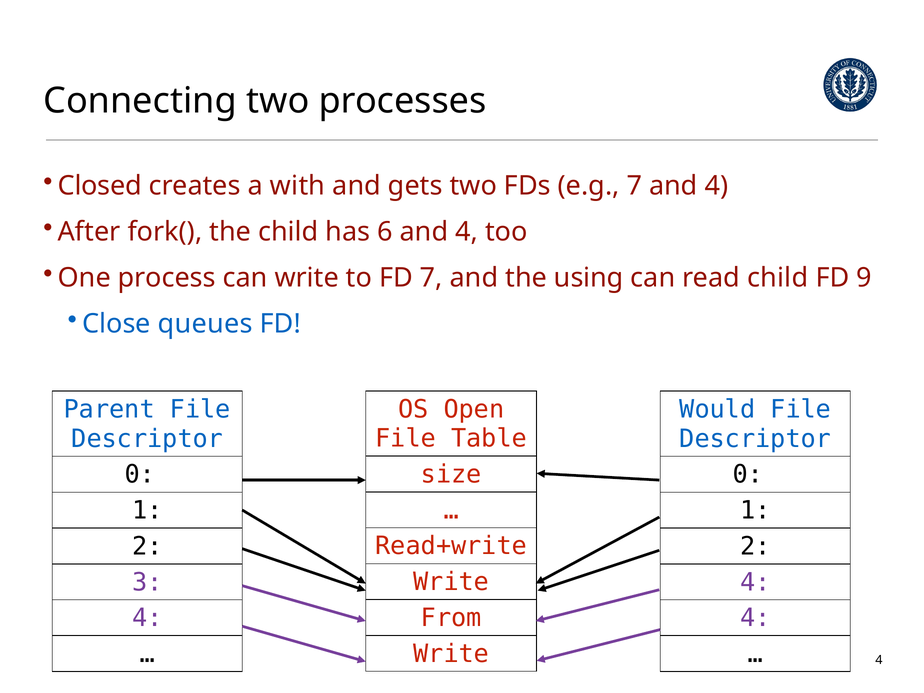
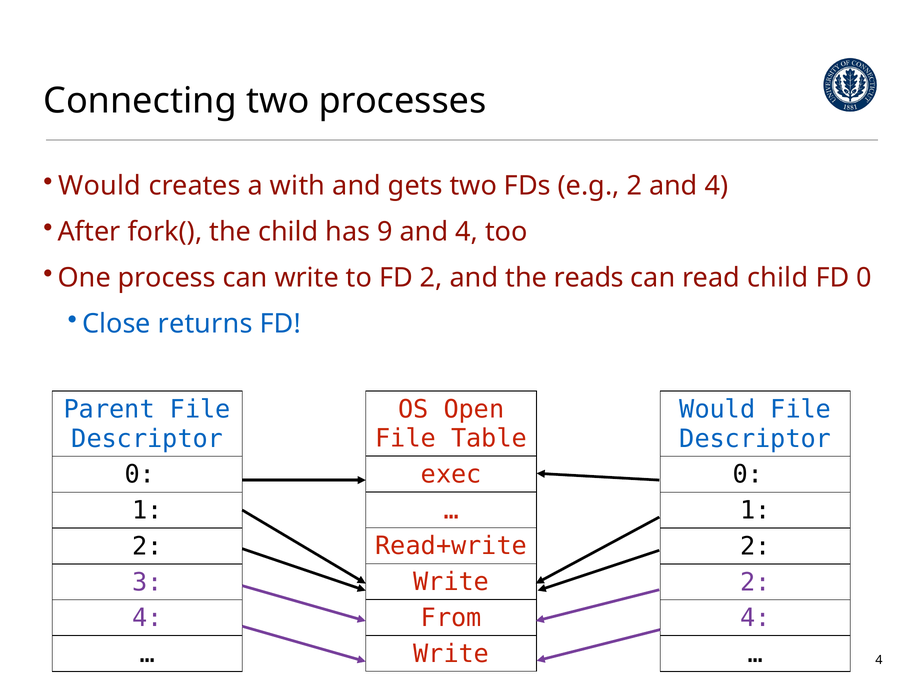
Closed at (100, 186): Closed -> Would
e.g 7: 7 -> 2
6: 6 -> 9
FD 7: 7 -> 2
using: using -> reads
FD 9: 9 -> 0
queues: queues -> returns
size: size -> exec
4 at (755, 582): 4 -> 2
